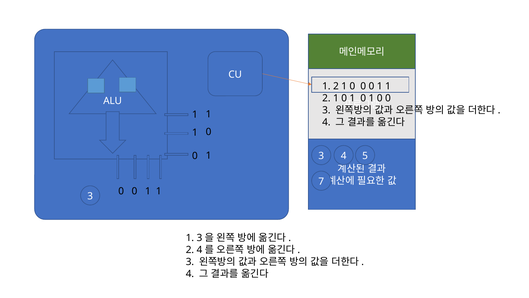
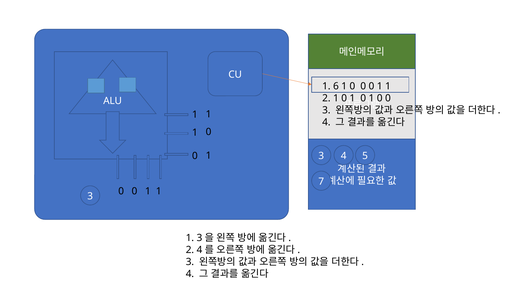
2 at (336, 86): 2 -> 6
